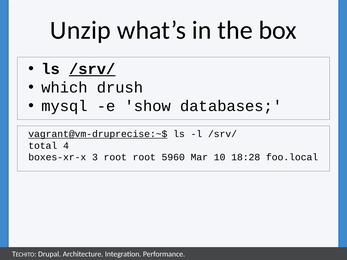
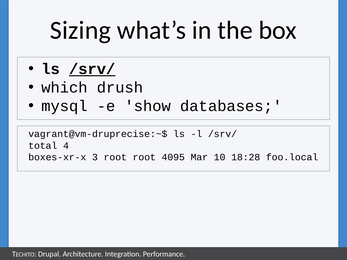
Unzip: Unzip -> Sizing
vagrant@vm-druprecise:~$ underline: present -> none
5960: 5960 -> 4095
